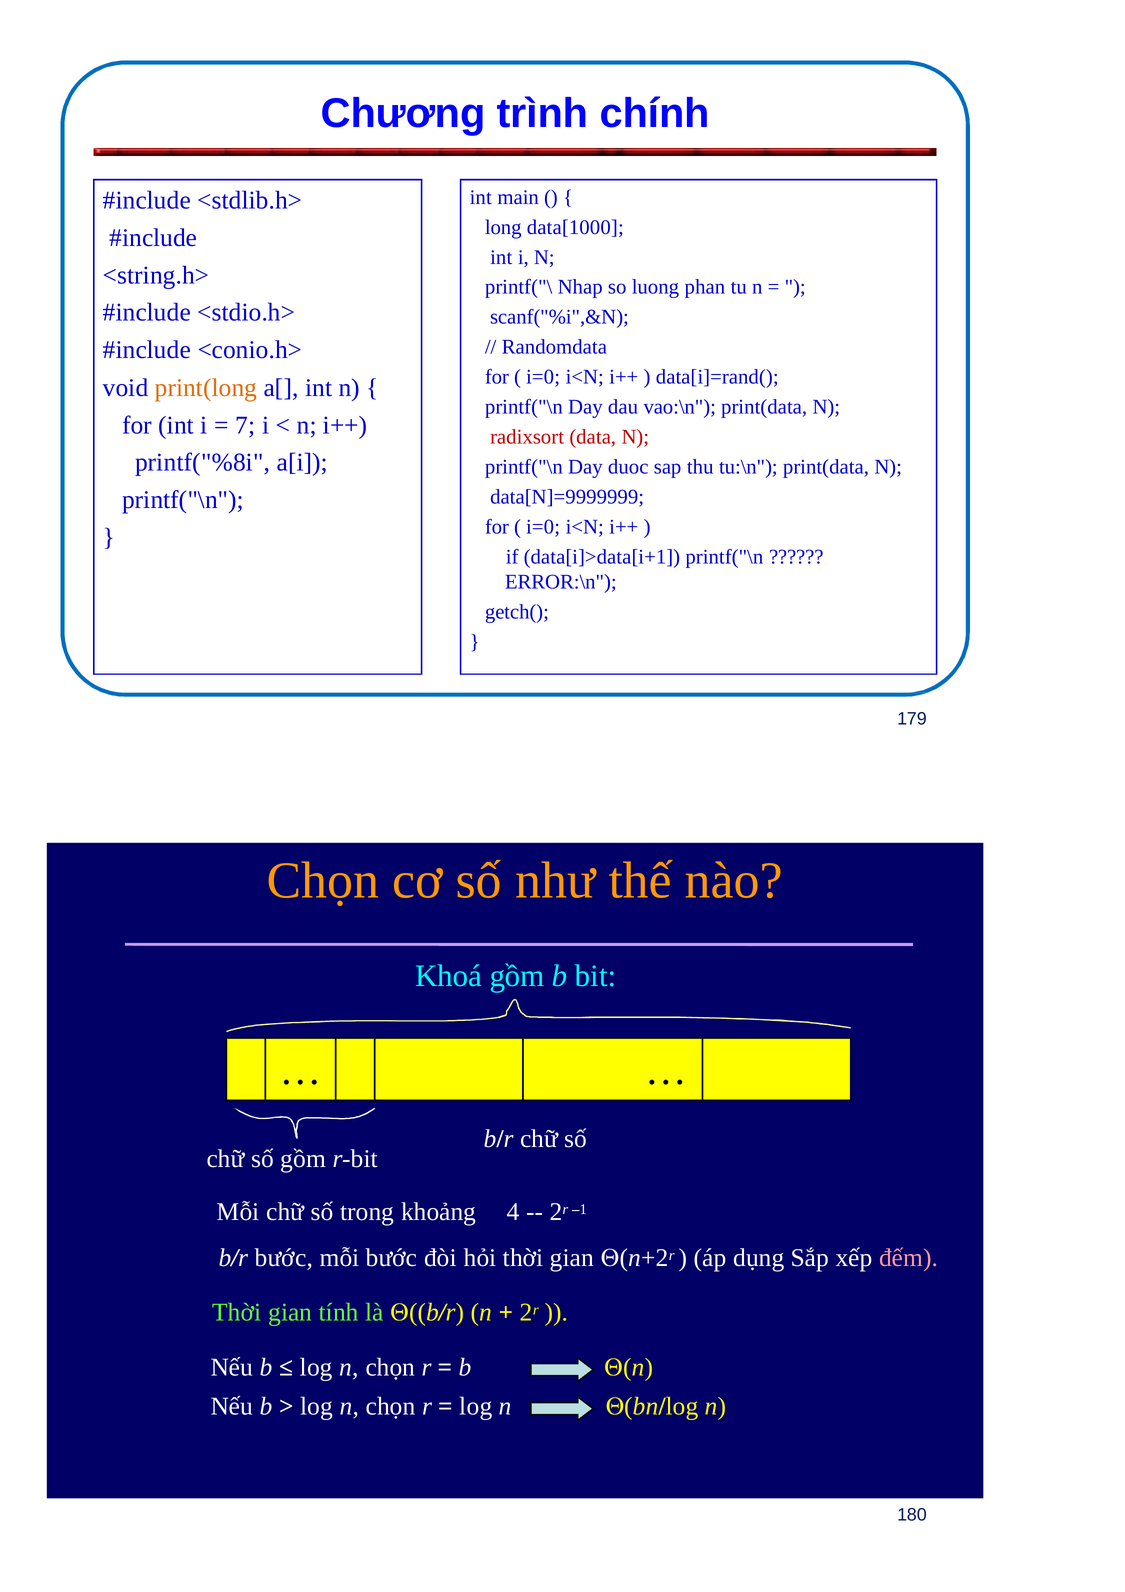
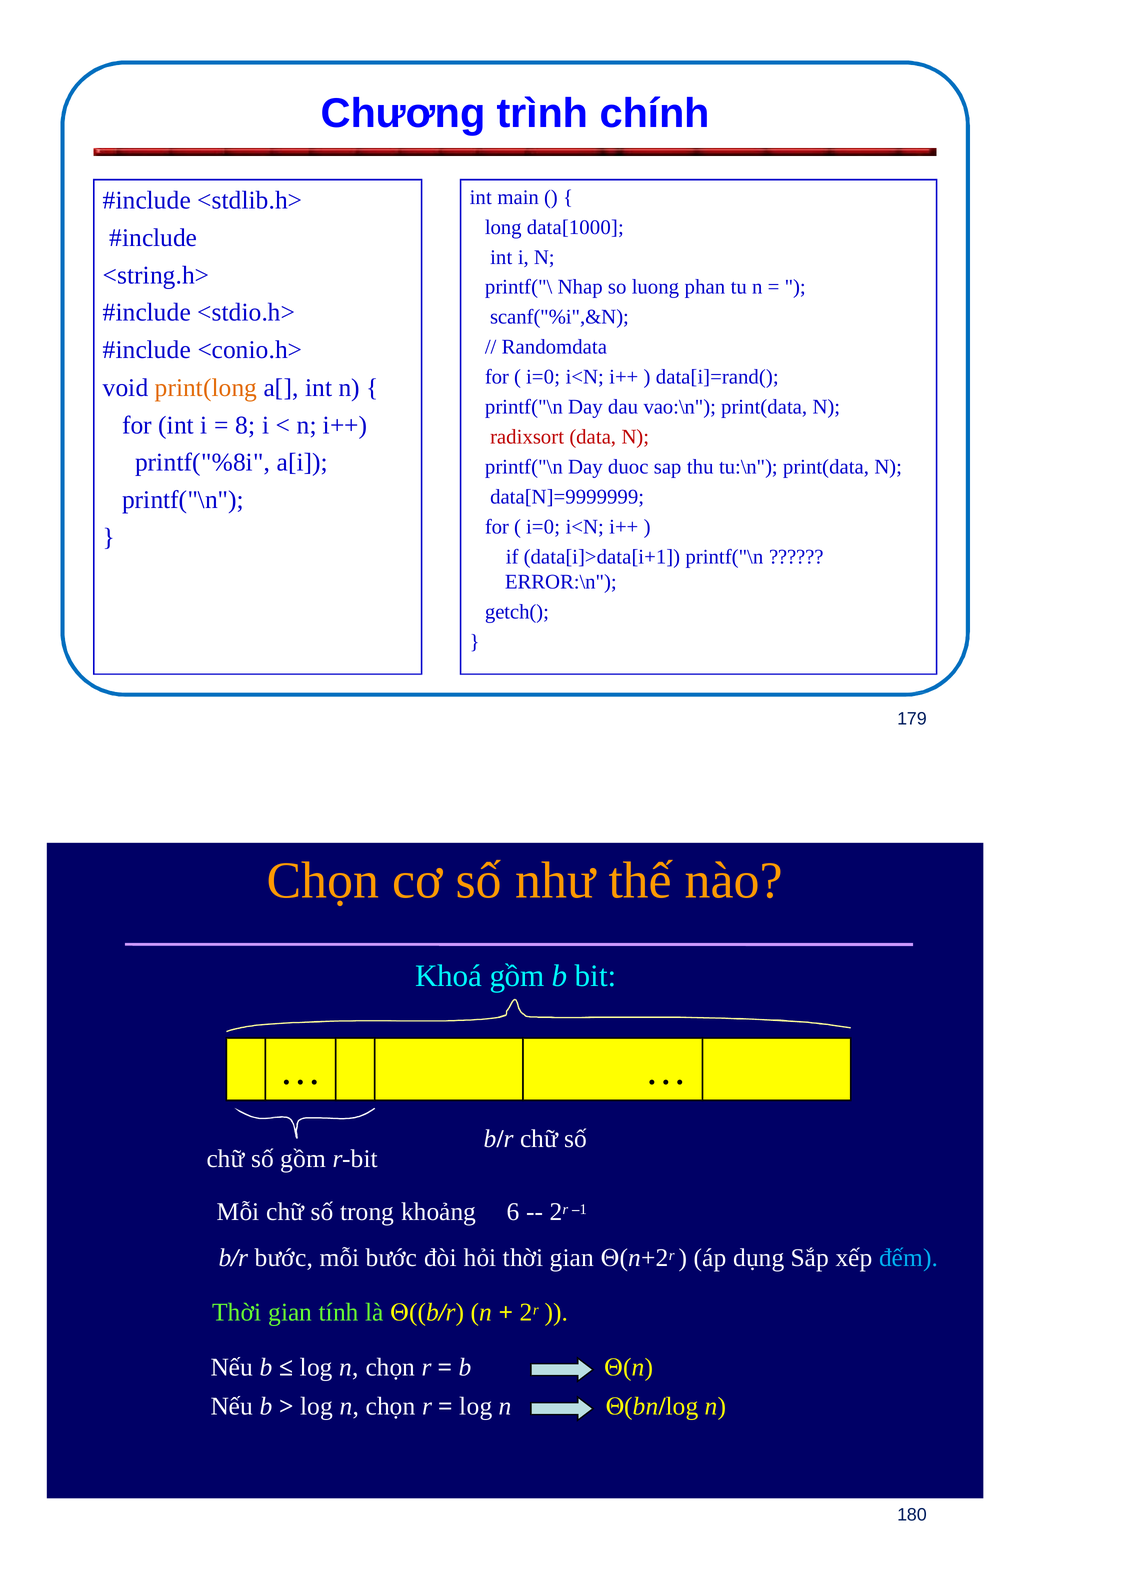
7: 7 -> 8
4: 4 -> 6
đếm colour: pink -> light blue
